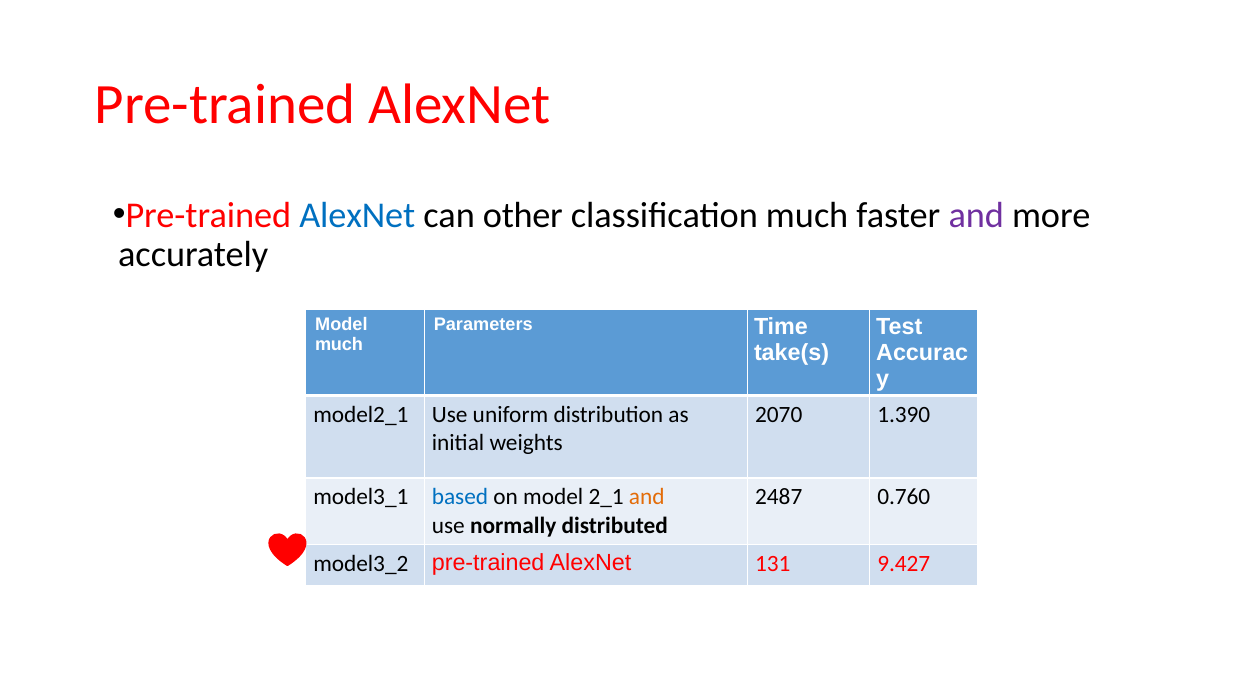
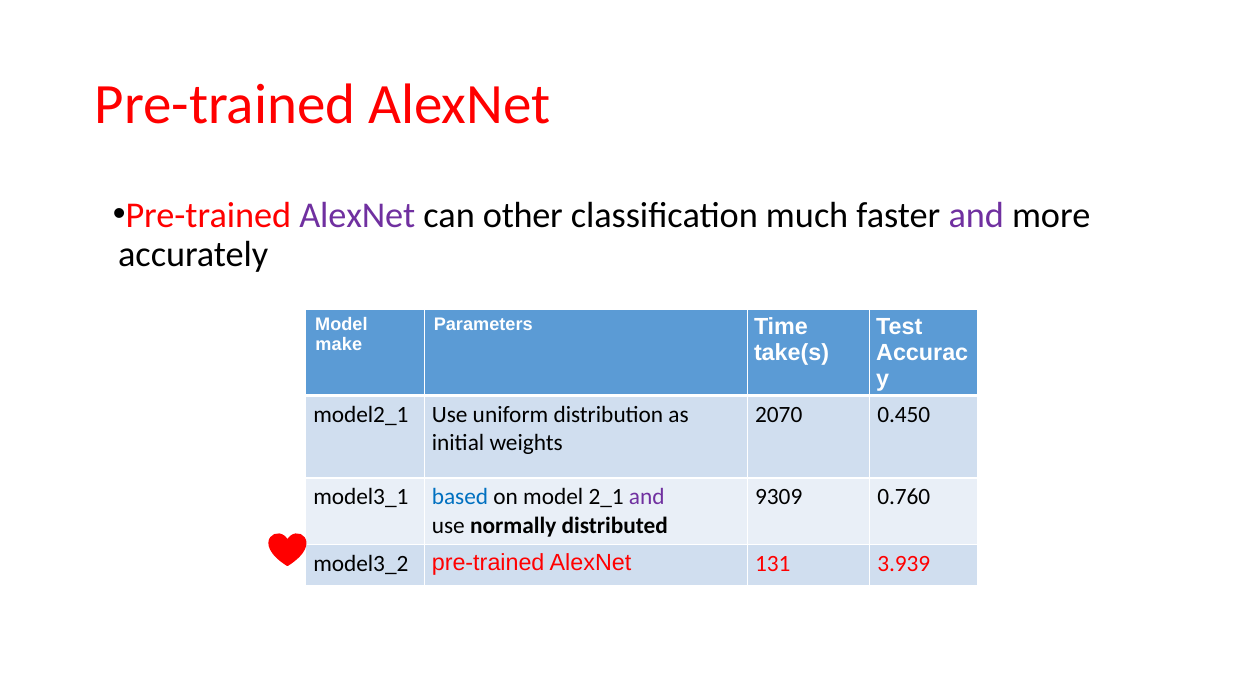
AlexNet at (357, 215) colour: blue -> purple
much at (339, 344): much -> make
1.390: 1.390 -> 0.450
and at (647, 497) colour: orange -> purple
2487: 2487 -> 9309
9.427: 9.427 -> 3.939
